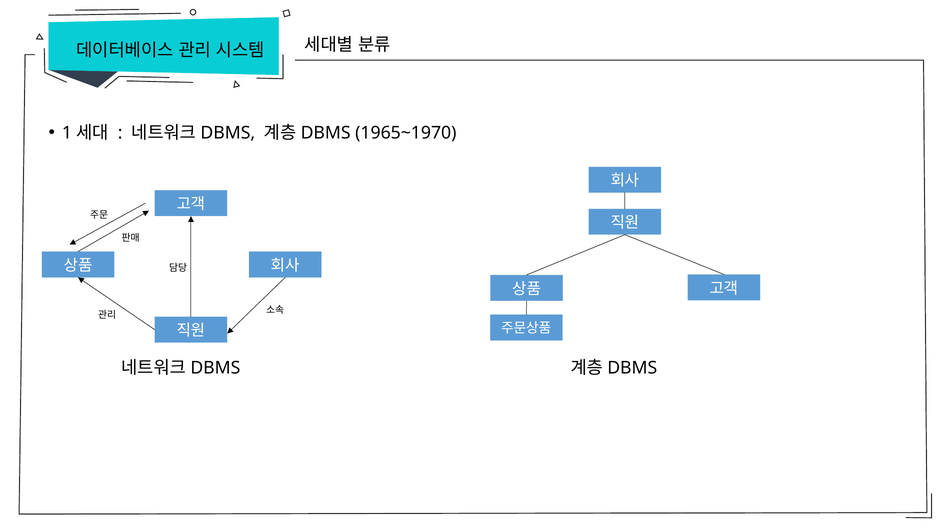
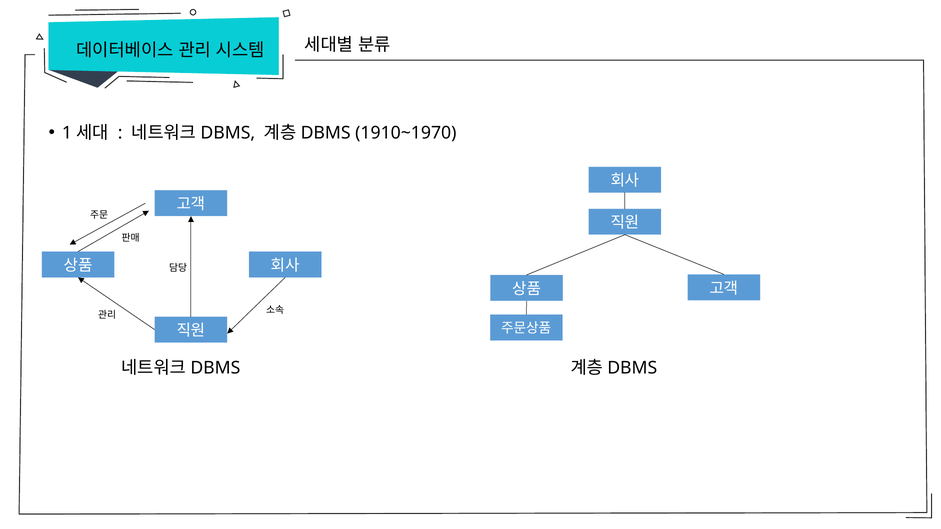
1965~1970: 1965~1970 -> 1910~1970
